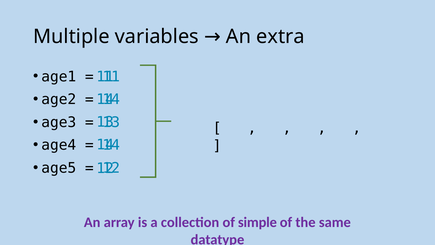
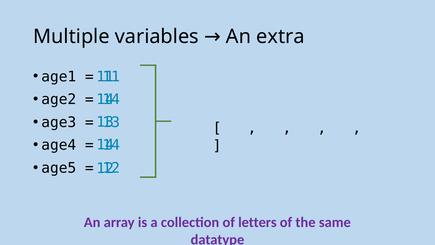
simple: simple -> letters
